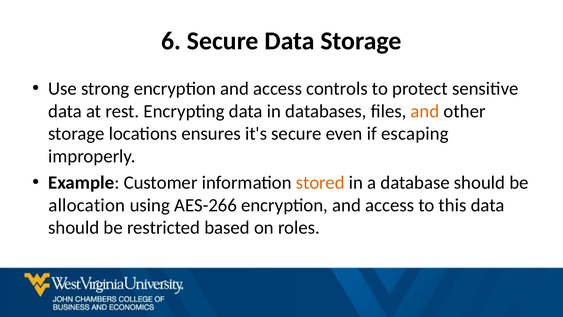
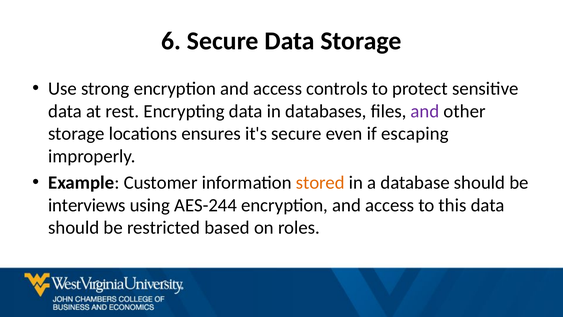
and at (425, 111) colour: orange -> purple
allocation: allocation -> interviews
AES-266: AES-266 -> AES-244
